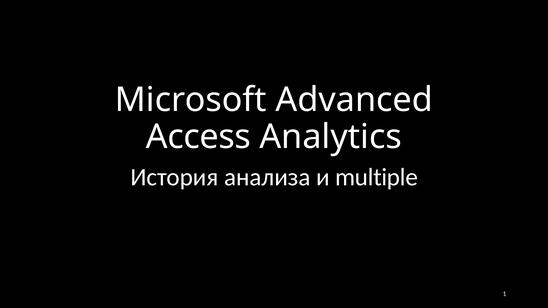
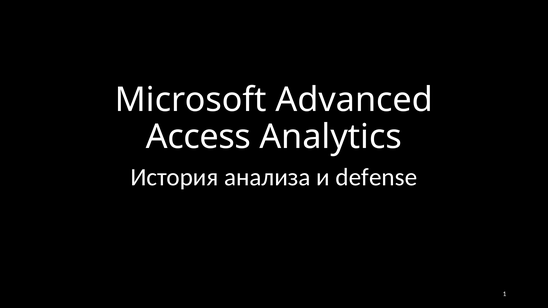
multiple: multiple -> defense
